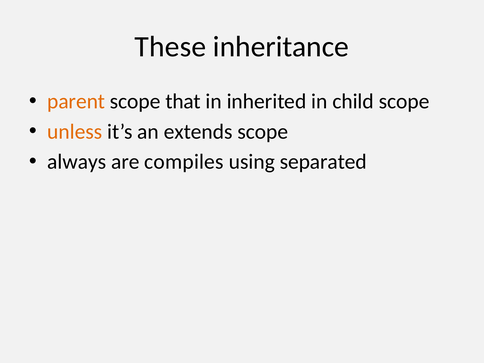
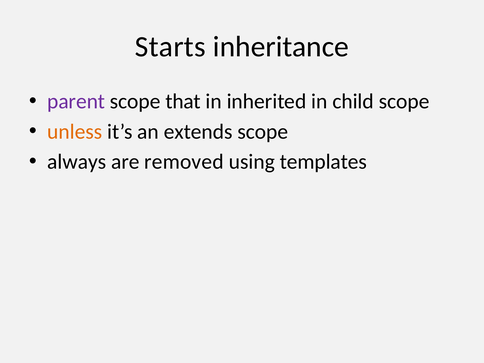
These: These -> Starts
parent colour: orange -> purple
compiles: compiles -> removed
separated: separated -> templates
